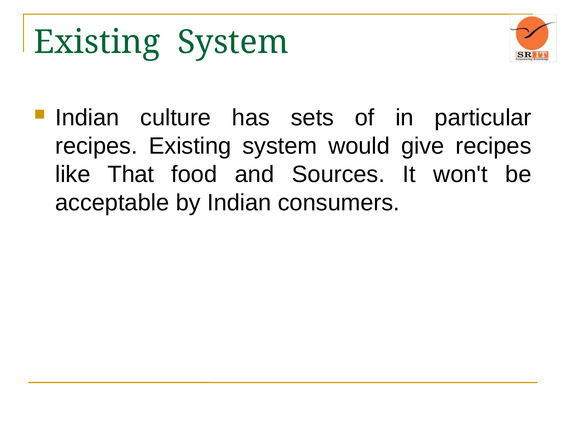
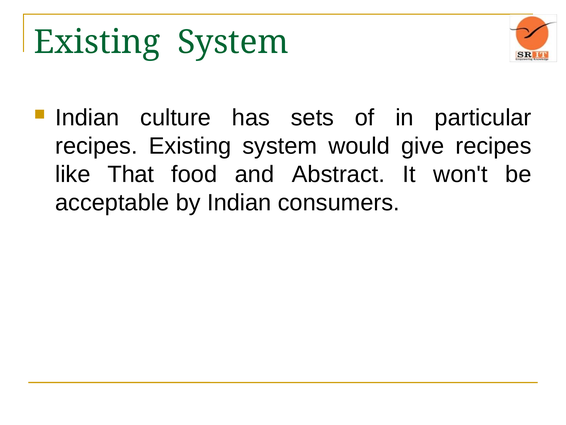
Sources: Sources -> Abstract
